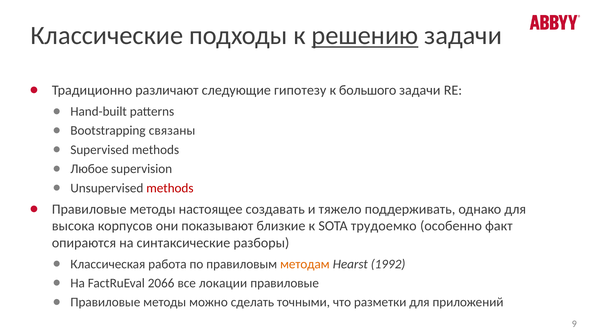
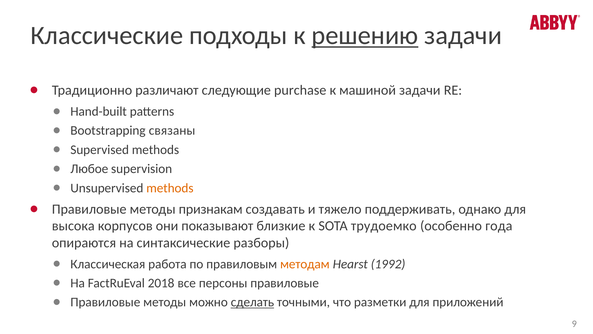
гипотезу: гипотезу -> purchase
большого: большого -> машиной
methods at (170, 188) colour: red -> orange
настоящее: настоящее -> признакам
факт: факт -> года
2066: 2066 -> 2018
локации: локации -> персоны
сделать underline: none -> present
